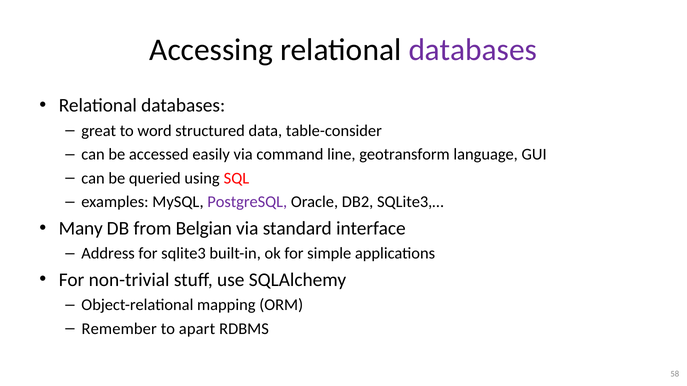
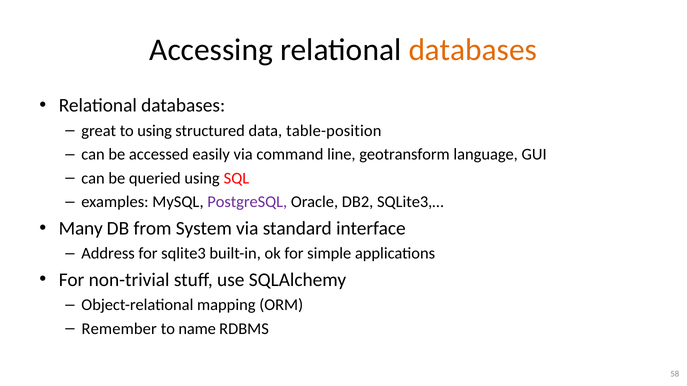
databases at (473, 50) colour: purple -> orange
to word: word -> using
table-consider: table-consider -> table-position
Belgian: Belgian -> System
apart: apart -> name
